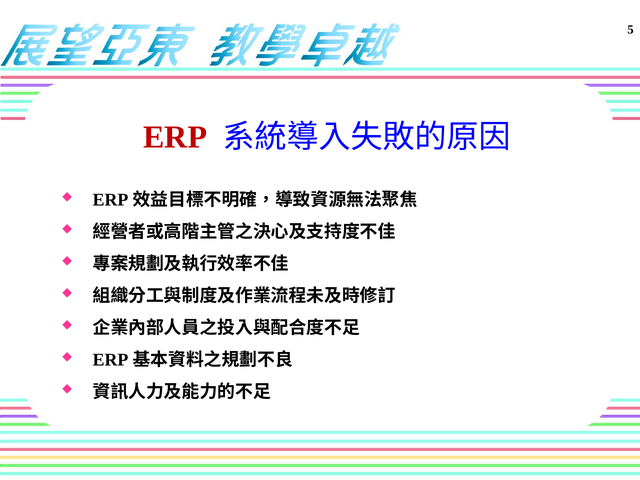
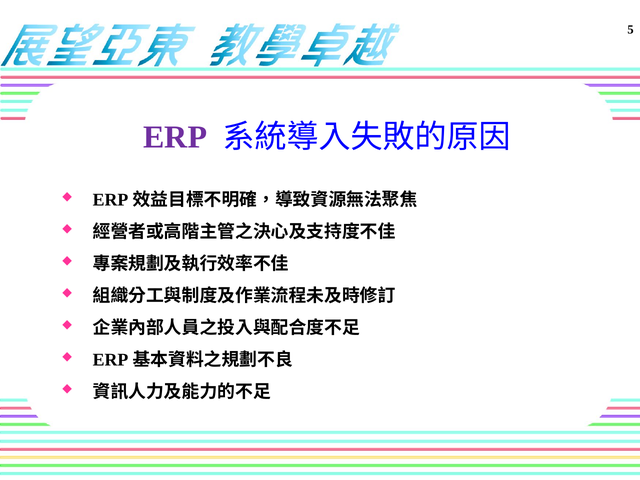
ERP colour: red -> purple
